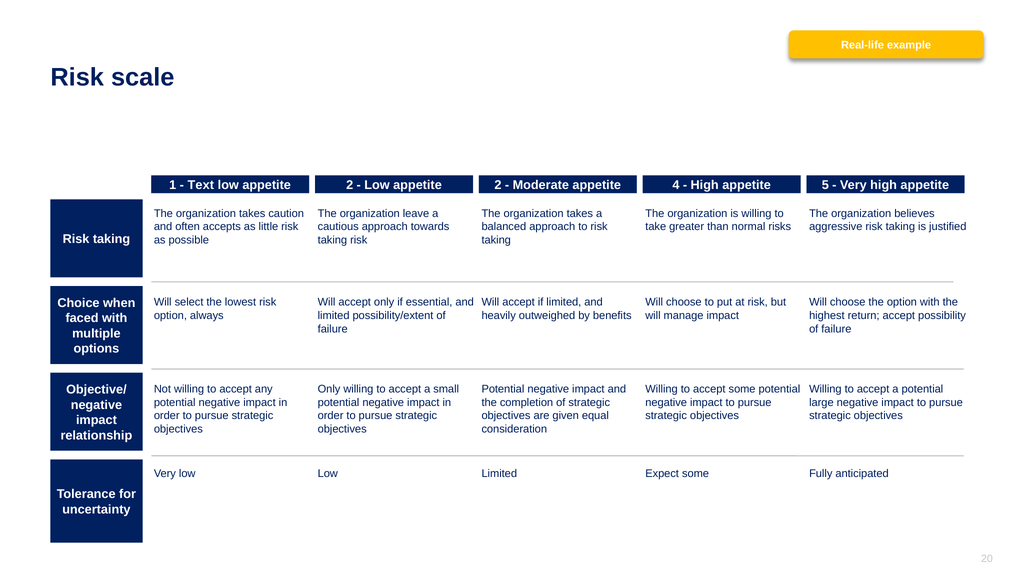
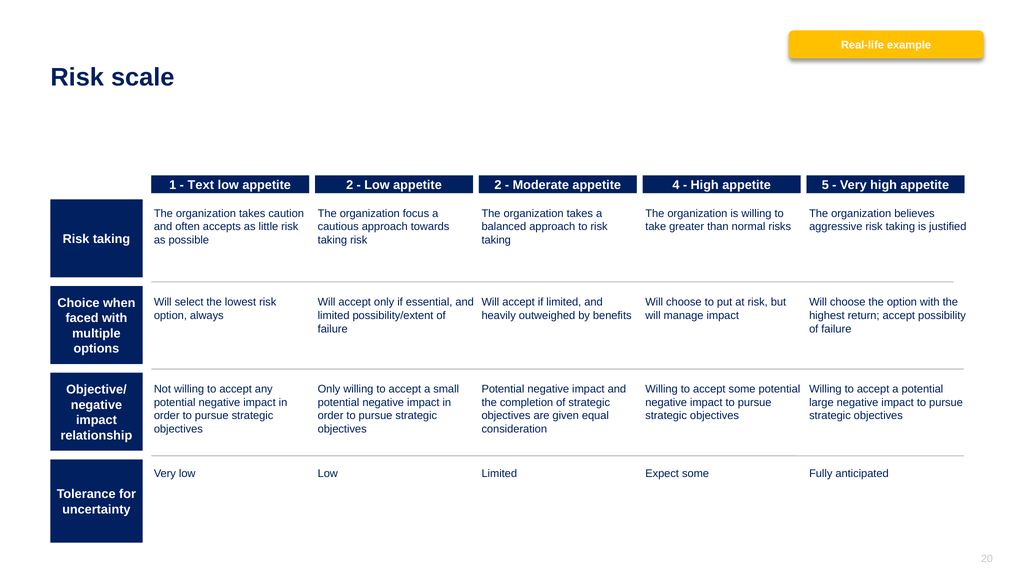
leave: leave -> focus
